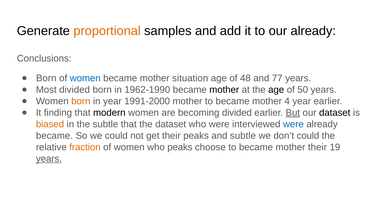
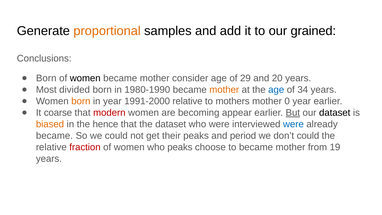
our already: already -> grained
women at (85, 78) colour: blue -> black
situation: situation -> consider
48: 48 -> 29
77: 77 -> 20
1962-1990: 1962-1990 -> 1980-1990
mother at (224, 90) colour: black -> orange
age at (276, 90) colour: black -> blue
50: 50 -> 34
1991-2000 mother: mother -> relative
became at (233, 101): became -> mothers
4: 4 -> 0
finding: finding -> coarse
modern colour: black -> red
becoming divided: divided -> appear
the subtle: subtle -> hence
and subtle: subtle -> period
fraction colour: orange -> red
mother their: their -> from
years at (49, 159) underline: present -> none
